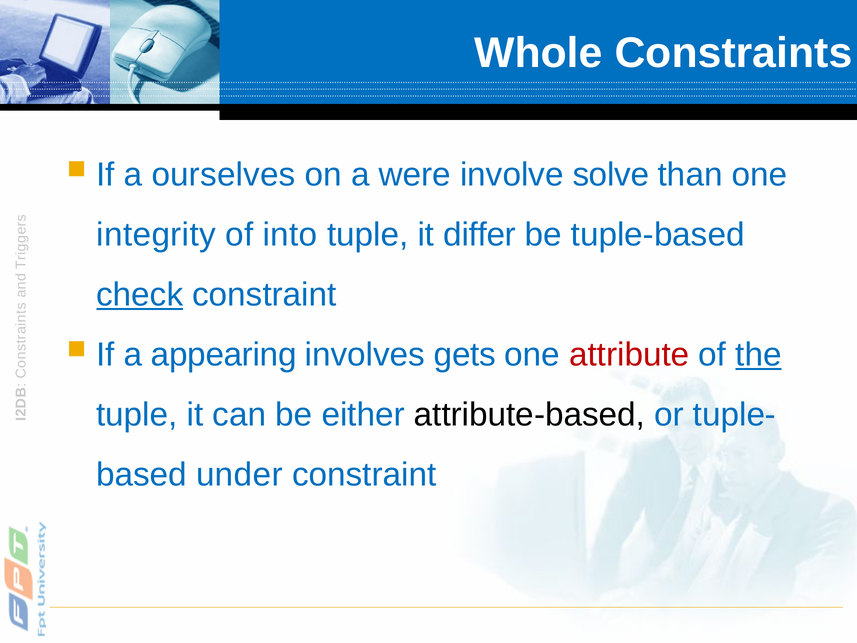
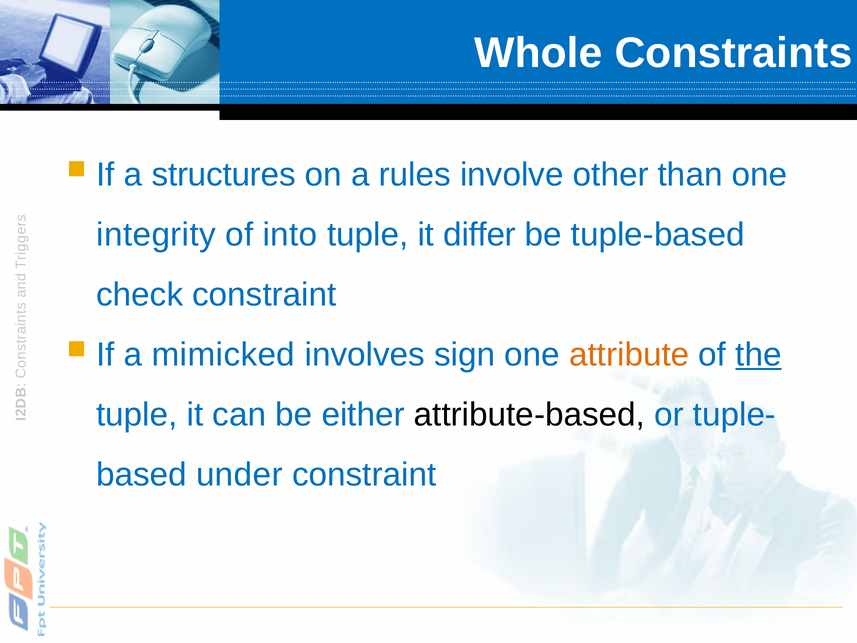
ourselves: ourselves -> structures
were: were -> rules
solve: solve -> other
check underline: present -> none
appearing: appearing -> mimicked
gets: gets -> sign
attribute colour: red -> orange
